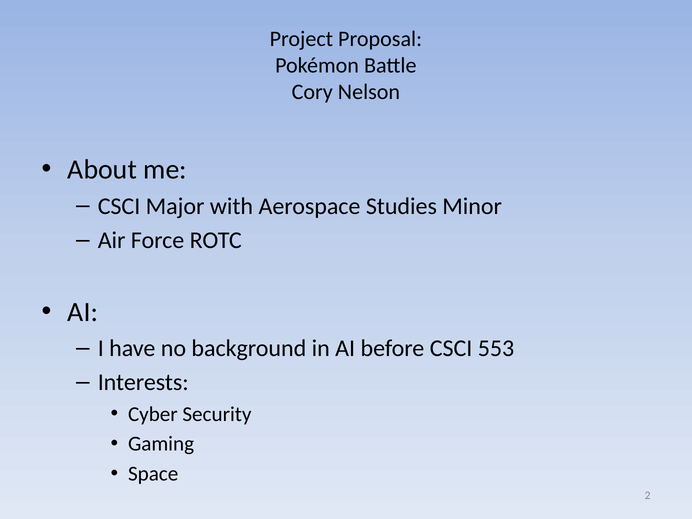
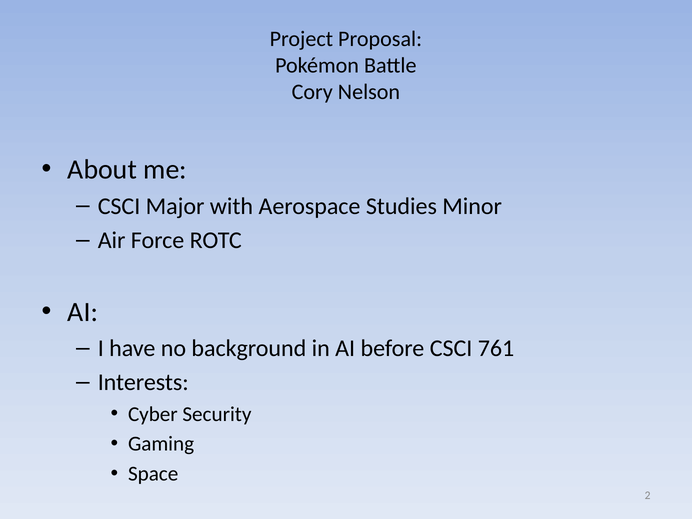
553: 553 -> 761
